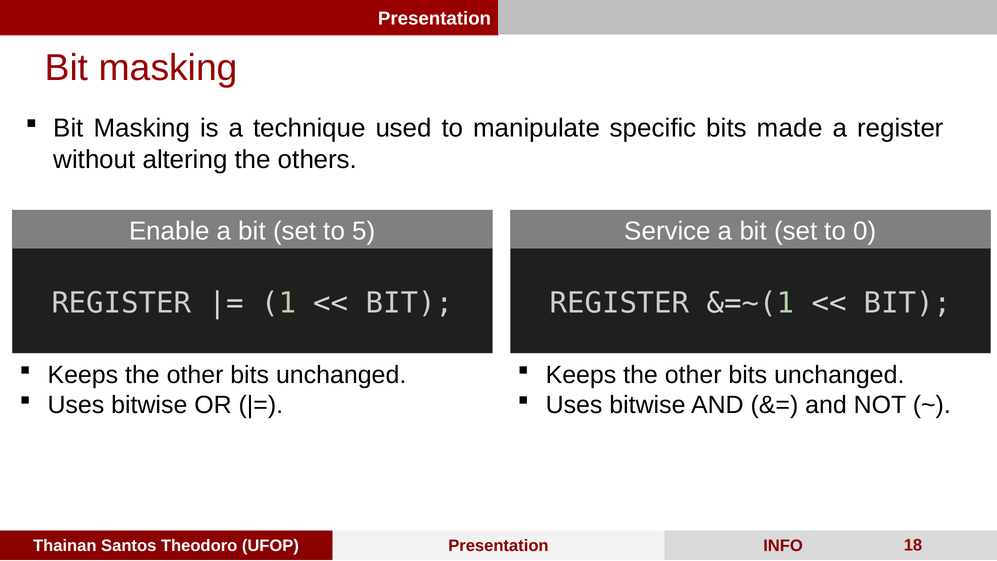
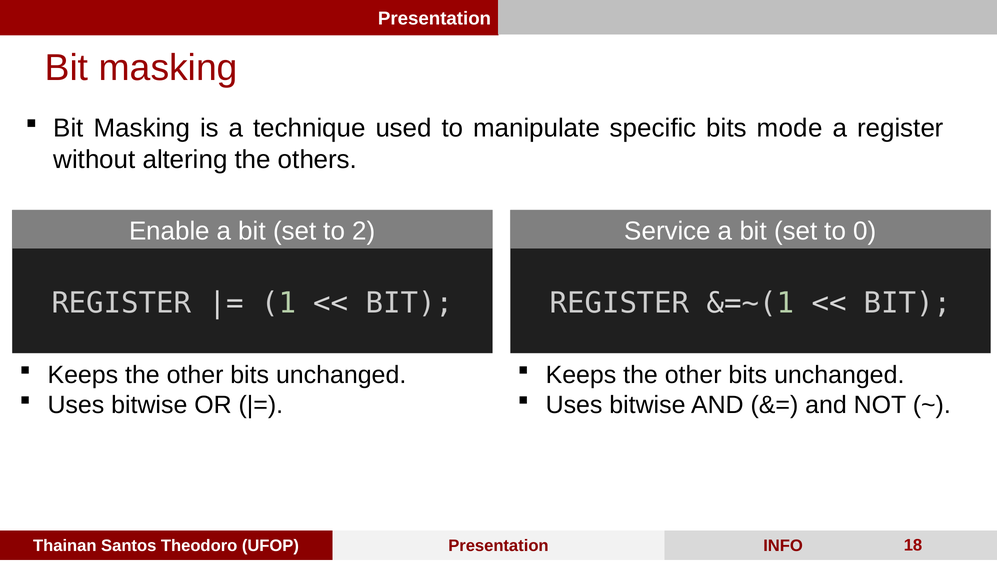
made: made -> mode
5: 5 -> 2
